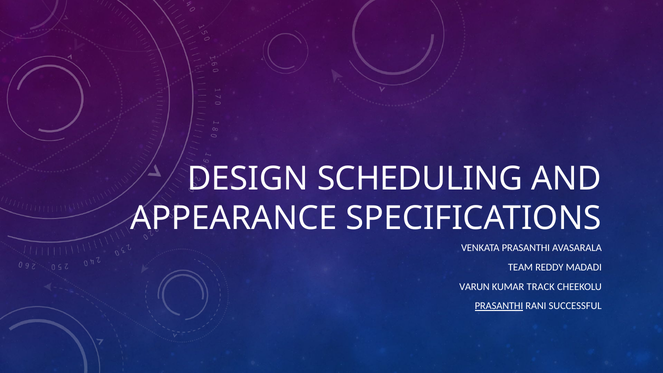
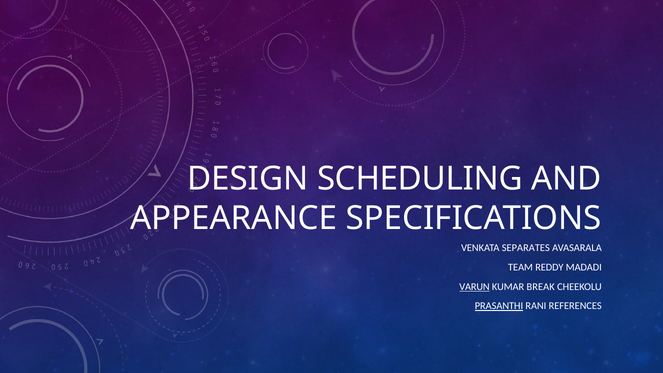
VENKATA PRASANTHI: PRASANTHI -> SEPARATES
VARUN underline: none -> present
TRACK: TRACK -> BREAK
SUCCESSFUL: SUCCESSFUL -> REFERENCES
